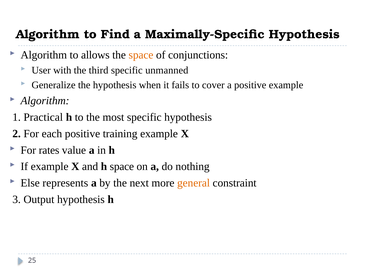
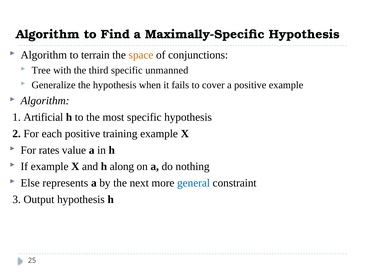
allows: allows -> terrain
User: User -> Tree
Practical: Practical -> Artificial
h space: space -> along
general colour: orange -> blue
